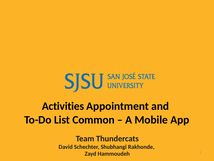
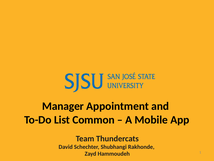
Activities: Activities -> Manager
